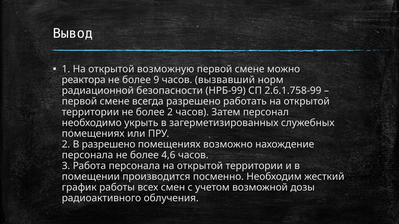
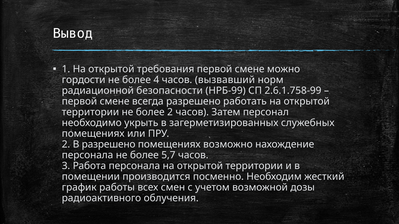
возможную: возможную -> требования
реактора: реактора -> гордости
9: 9 -> 4
4,6: 4,6 -> 5,7
